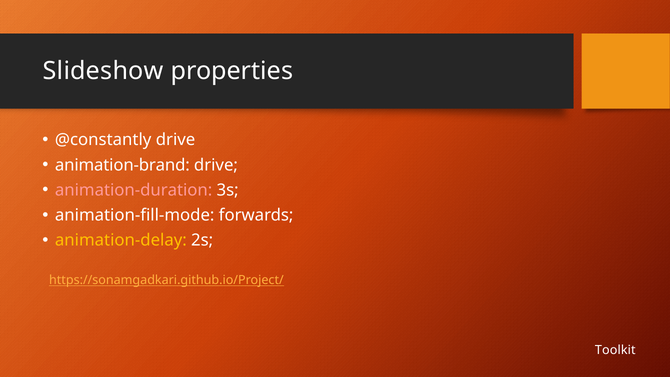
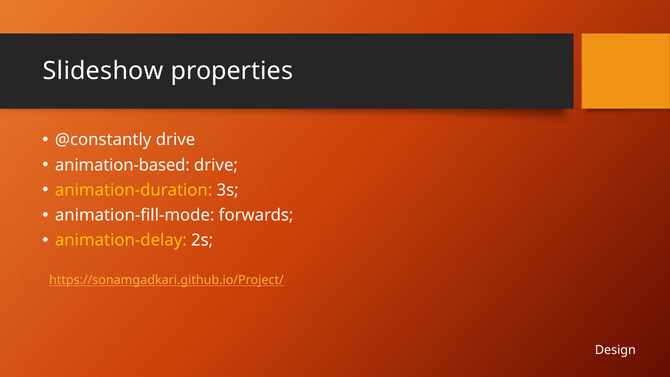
animation-brand: animation-brand -> animation-based
animation-duration colour: pink -> yellow
Toolkit: Toolkit -> Design
